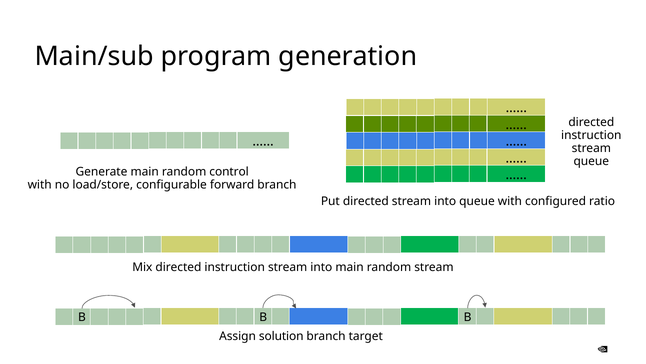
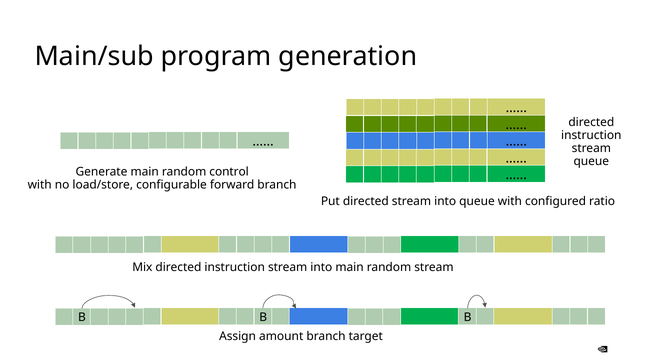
solution: solution -> amount
